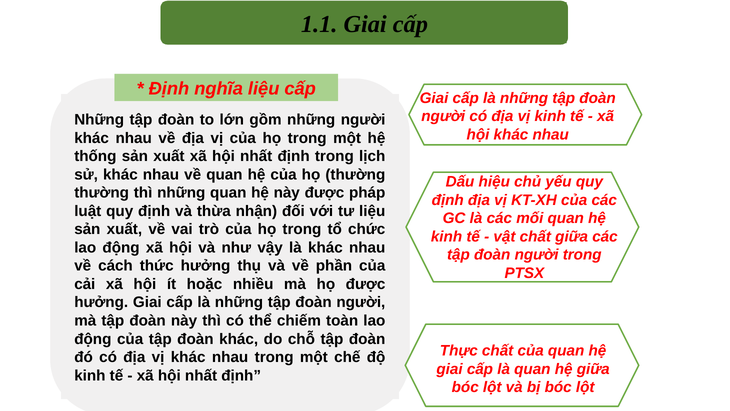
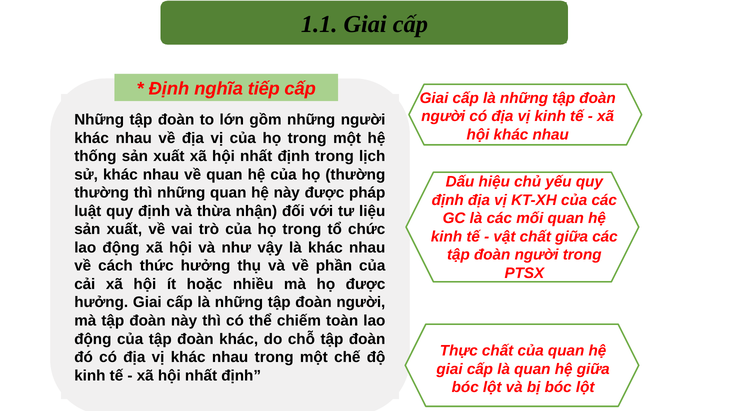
nghĩa liệu: liệu -> tiếp
